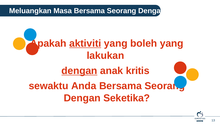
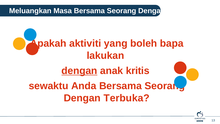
aktiviti underline: present -> none
boleh yang: yang -> bapa
Seketika: Seketika -> Terbuka
